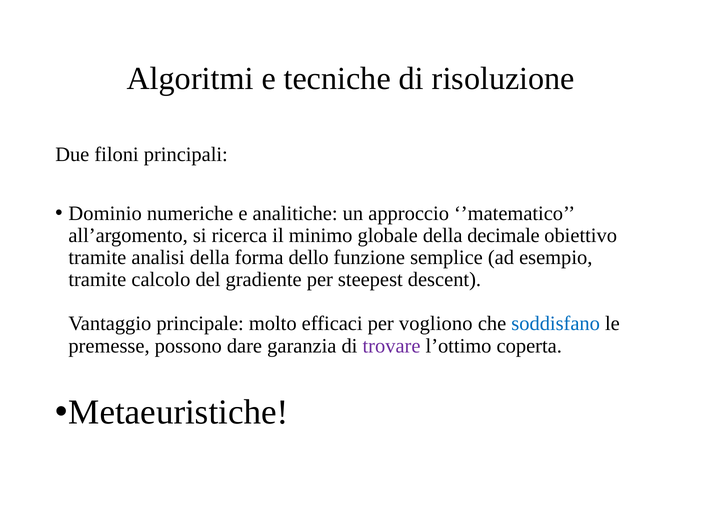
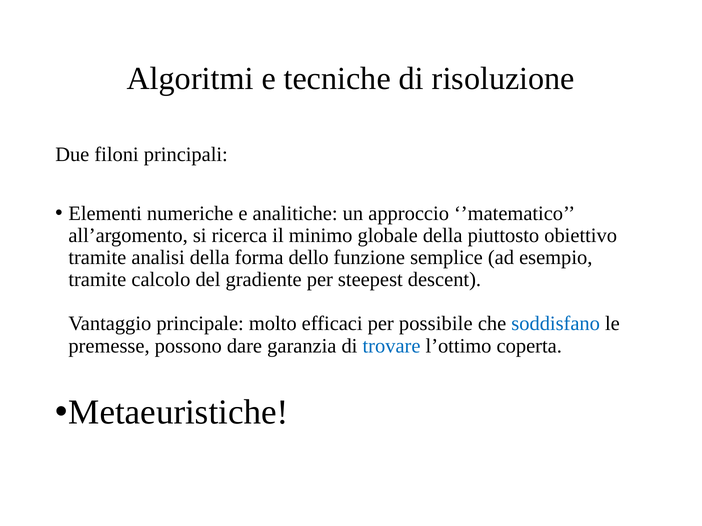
Dominio: Dominio -> Elementi
decimale: decimale -> piuttosto
vogliono: vogliono -> possibile
trovare colour: purple -> blue
